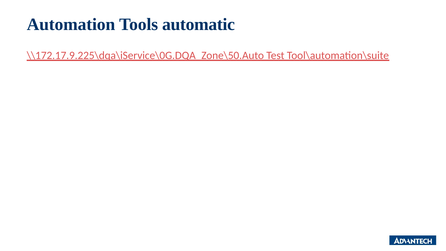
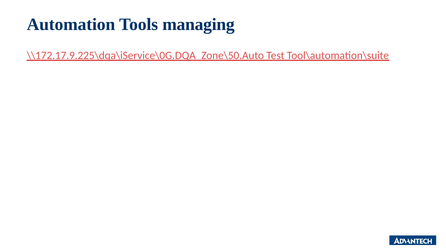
automatic: automatic -> managing
